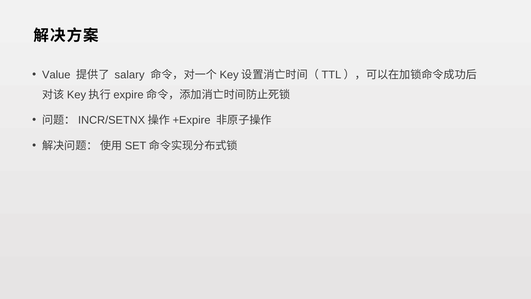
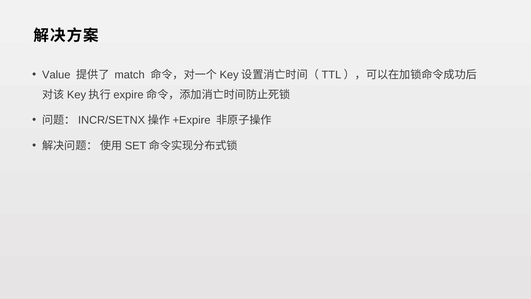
salary: salary -> match
